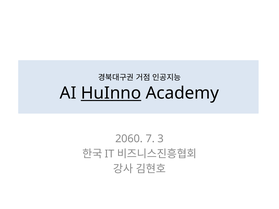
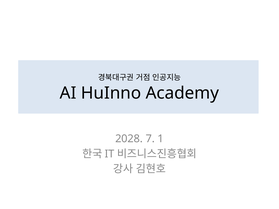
HuInno underline: present -> none
2060: 2060 -> 2028
3: 3 -> 1
